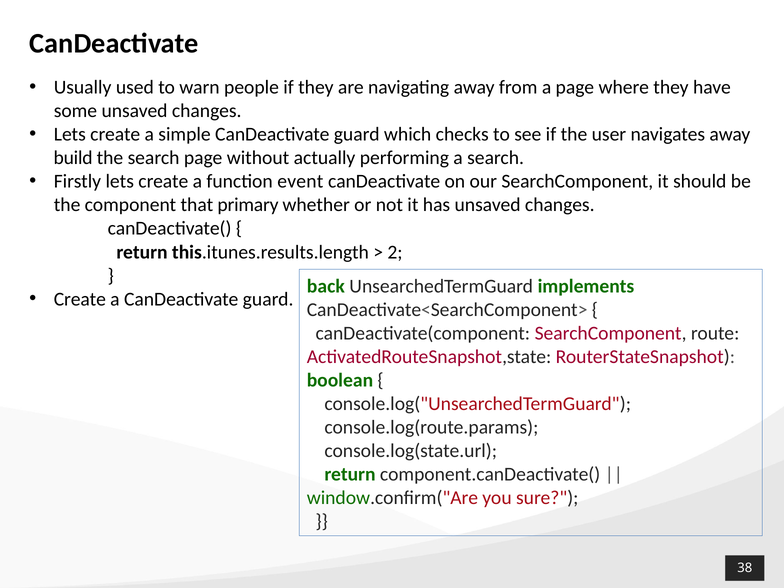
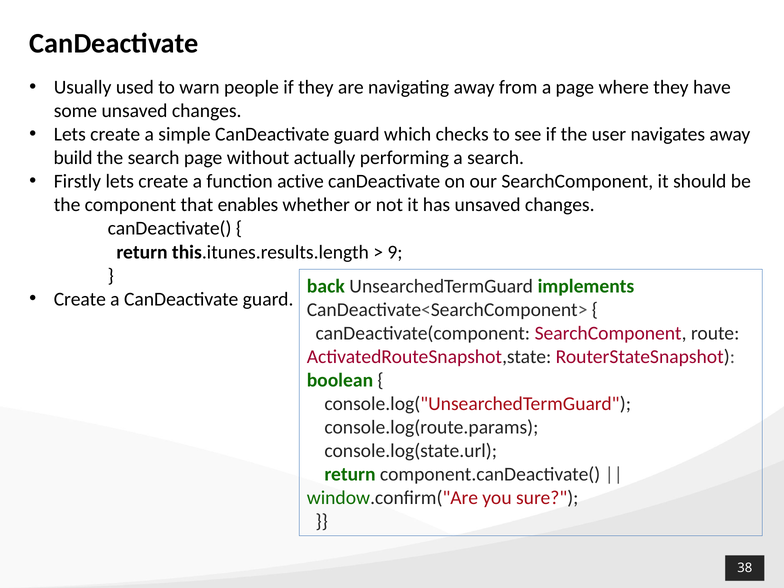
event: event -> active
primary: primary -> enables
2: 2 -> 9
